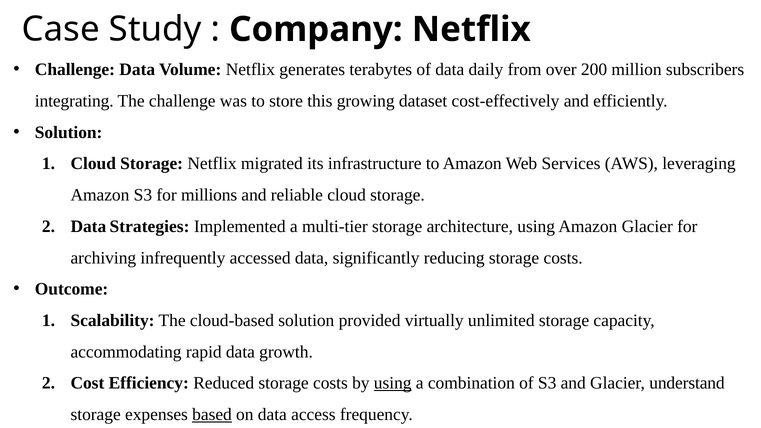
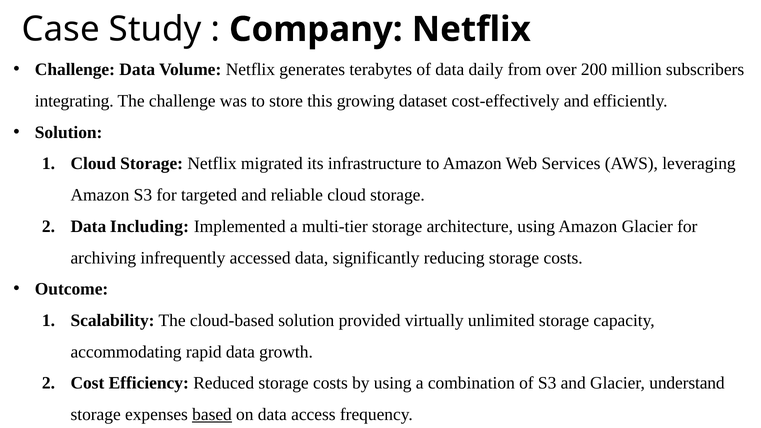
millions: millions -> targeted
Strategies: Strategies -> Including
using at (393, 383) underline: present -> none
